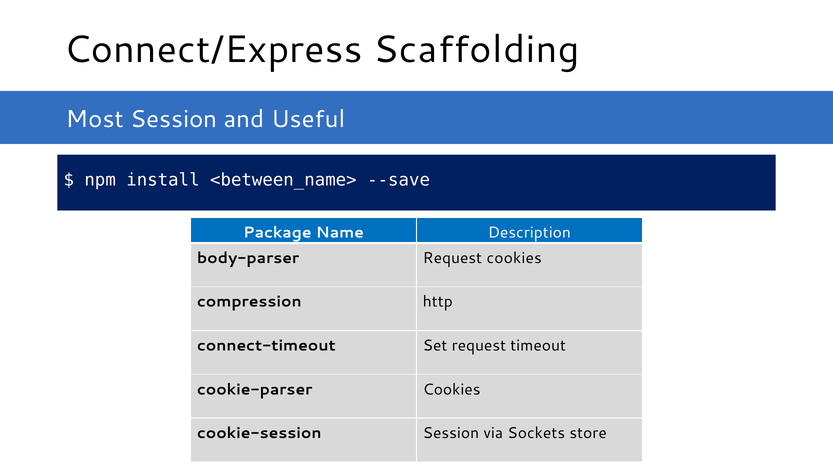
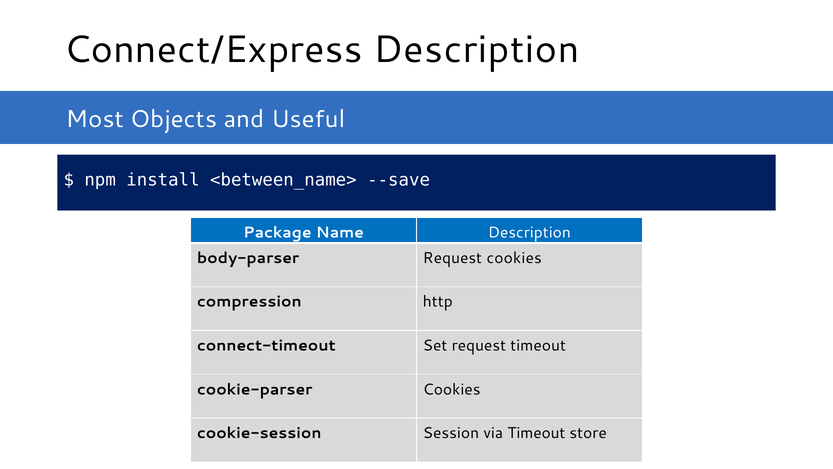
Connect/Express Scaffolding: Scaffolding -> Description
Most Session: Session -> Objects
via Sockets: Sockets -> Timeout
